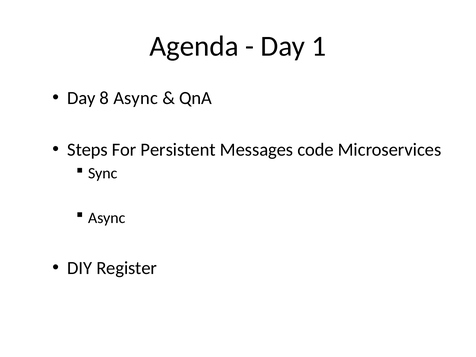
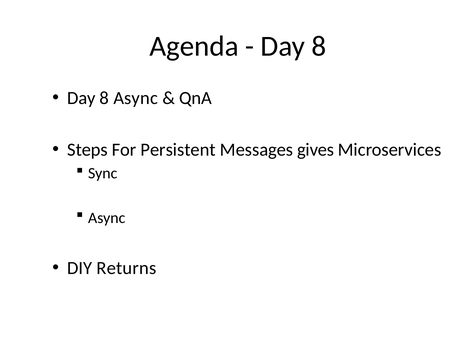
1 at (319, 46): 1 -> 8
code: code -> gives
Register: Register -> Returns
